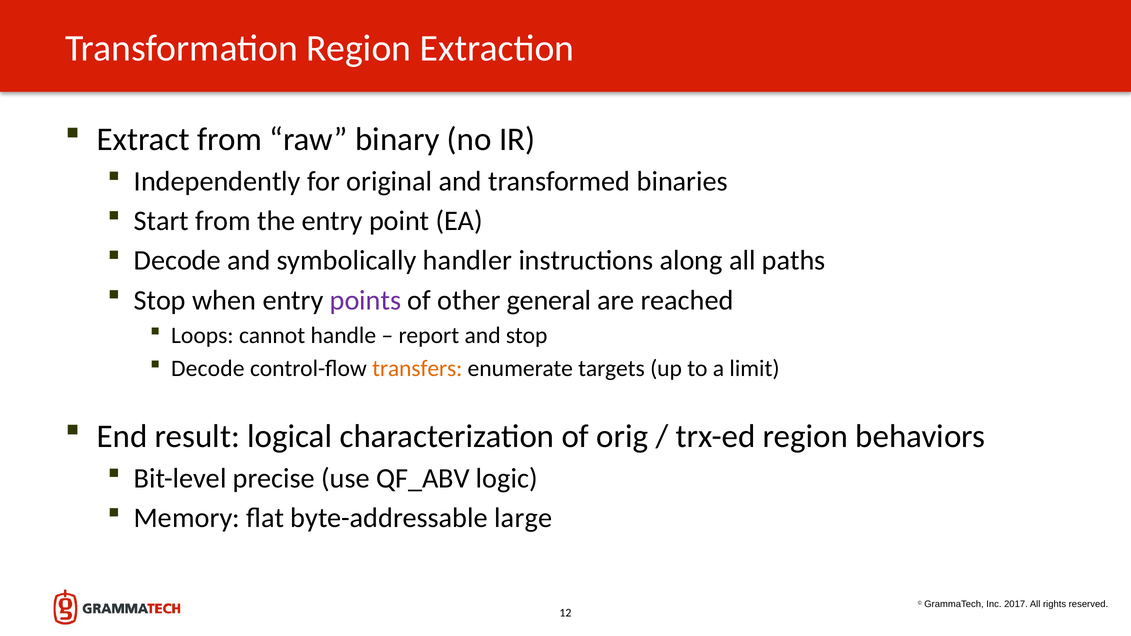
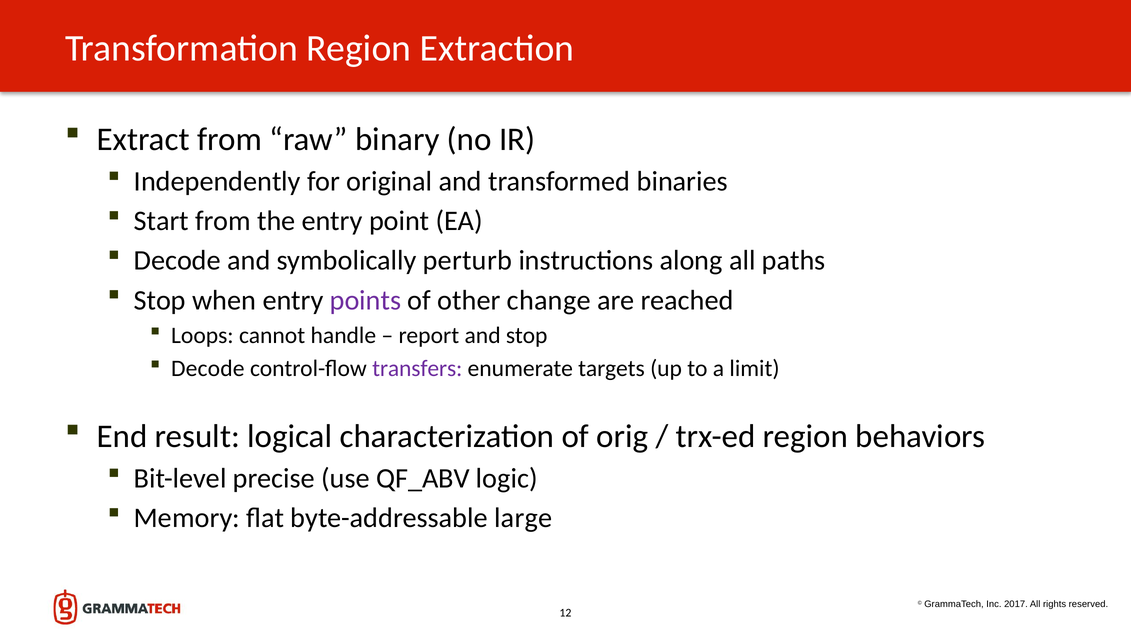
handler: handler -> perturb
general: general -> change
transfers colour: orange -> purple
